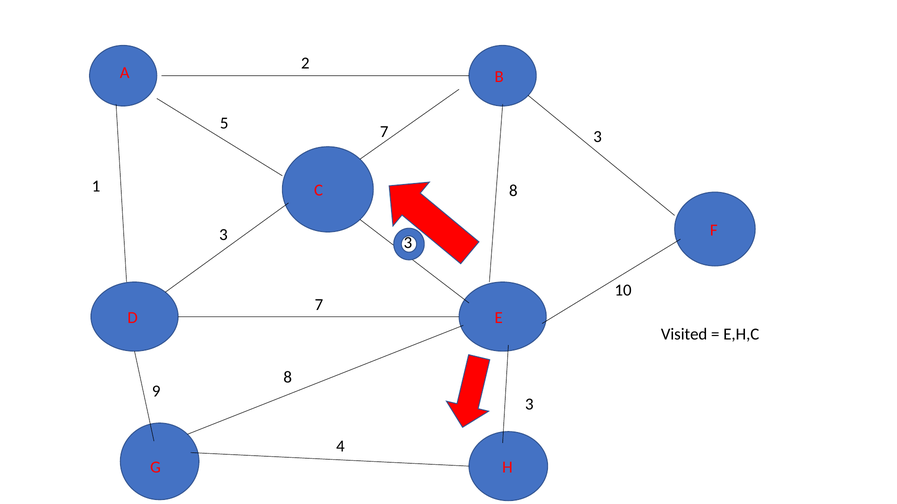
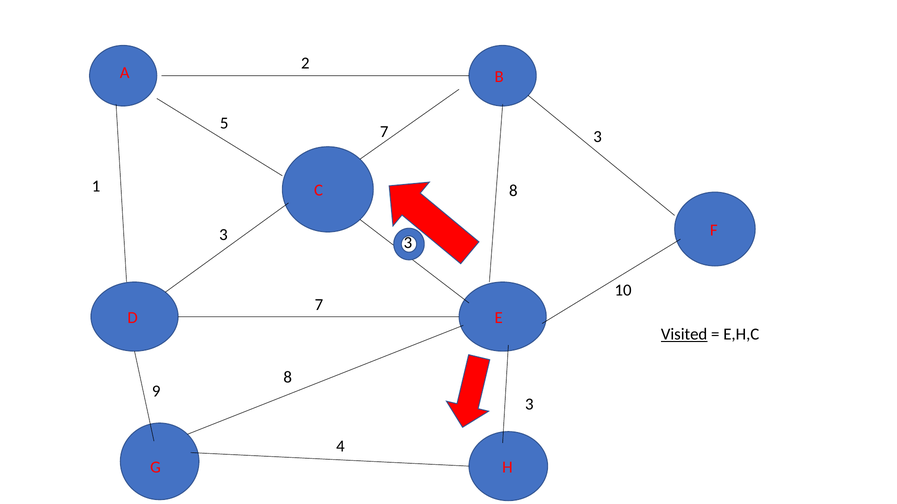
Visited underline: none -> present
